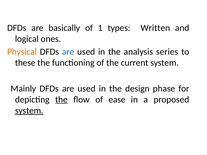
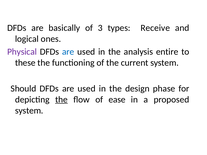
1: 1 -> 3
Written: Written -> Receive
Physical colour: orange -> purple
series: series -> entire
Mainly: Mainly -> Should
system at (29, 111) underline: present -> none
